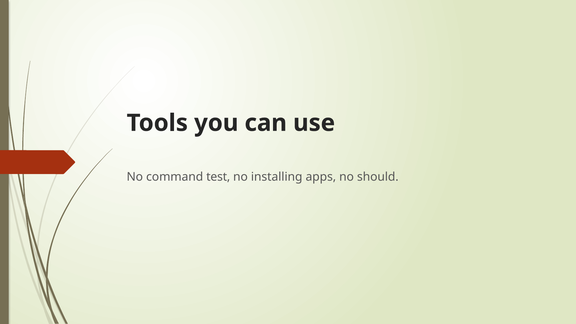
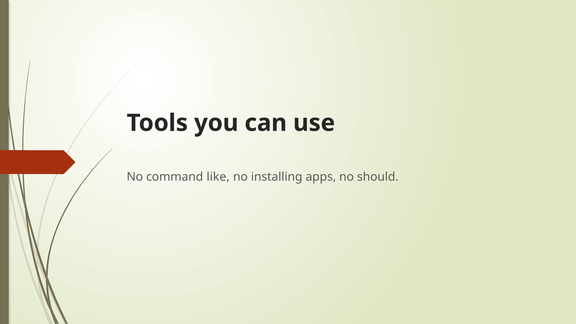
test: test -> like
